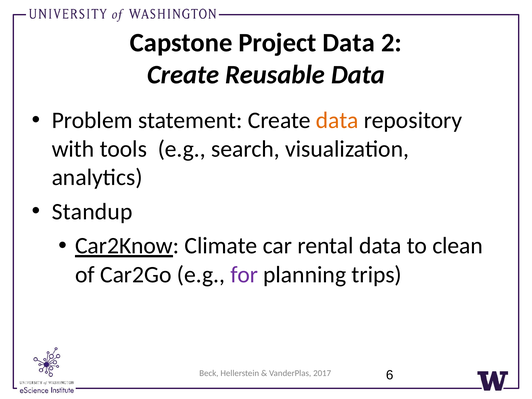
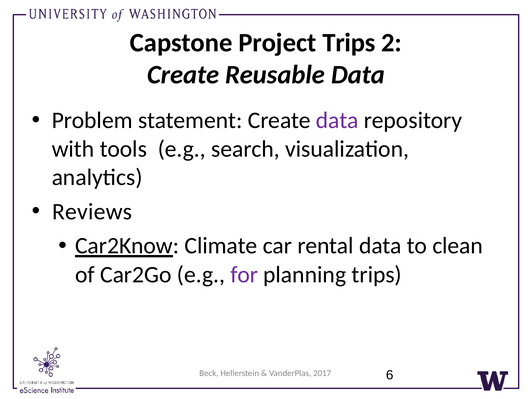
Project Data: Data -> Trips
data at (337, 121) colour: orange -> purple
Standup: Standup -> Reviews
